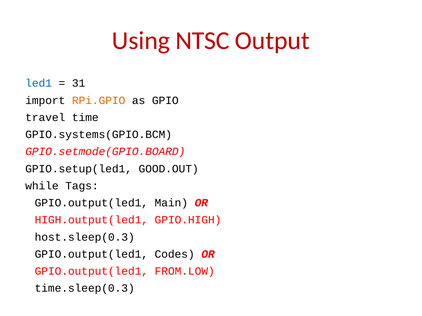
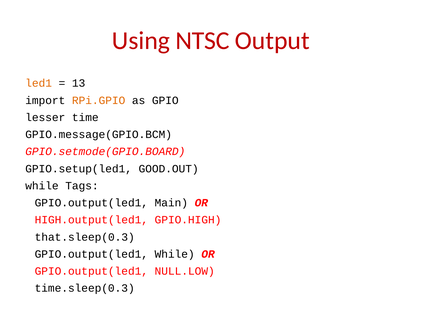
led1 colour: blue -> orange
31: 31 -> 13
travel: travel -> lesser
GPIO.systems(GPIO.BCM: GPIO.systems(GPIO.BCM -> GPIO.message(GPIO.BCM
host.sleep(0.3: host.sleep(0.3 -> that.sleep(0.3
GPIO.output(led1 Codes: Codes -> While
FROM.LOW: FROM.LOW -> NULL.LOW
